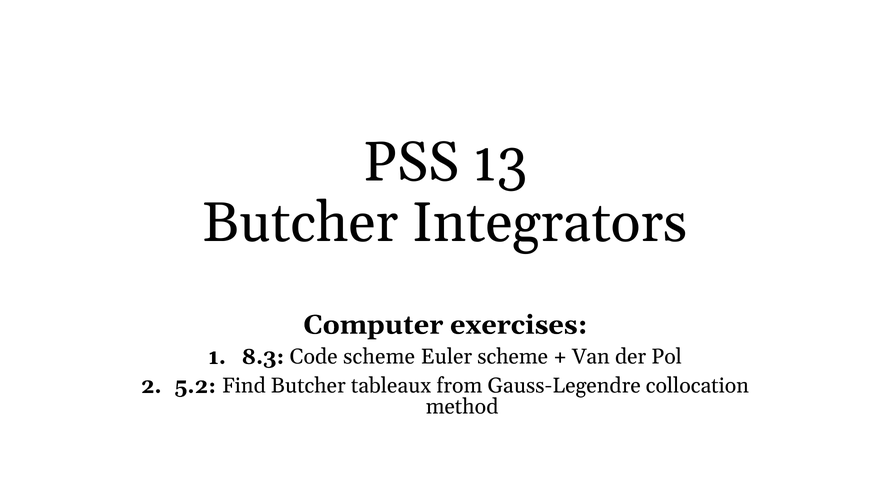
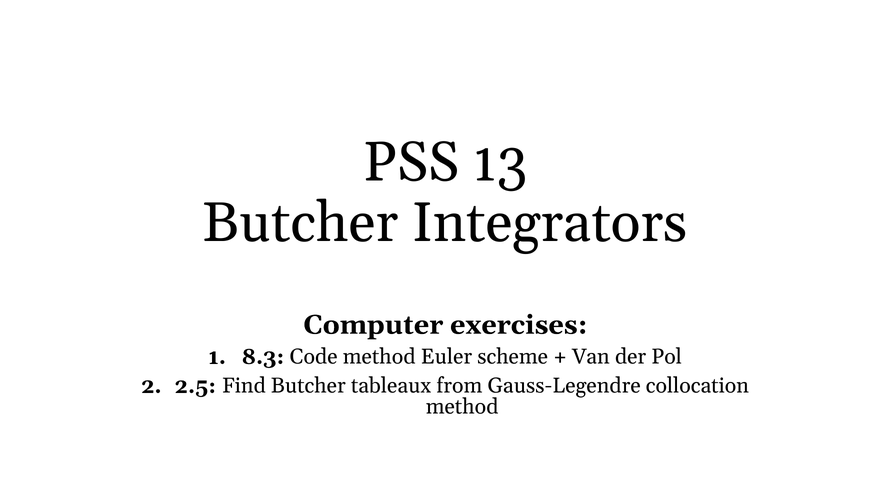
Code scheme: scheme -> method
5.2: 5.2 -> 2.5
